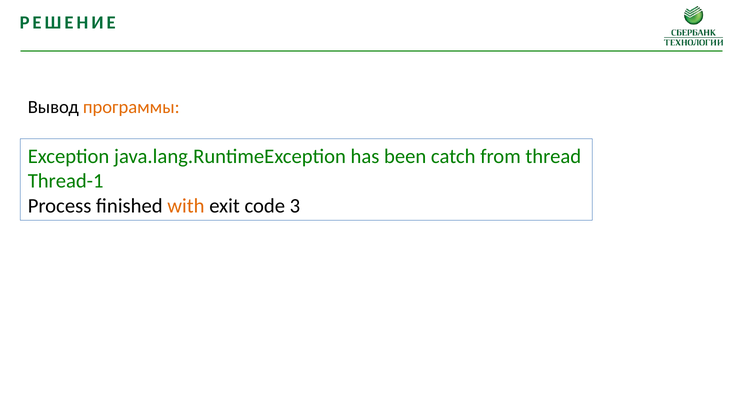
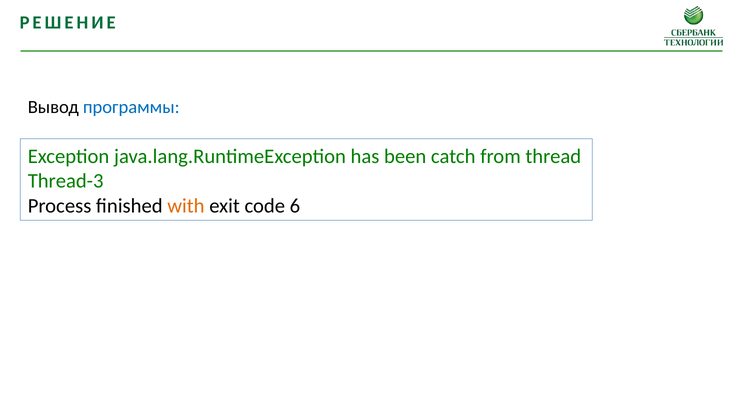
программы colour: orange -> blue
Thread-1: Thread-1 -> Thread-3
3: 3 -> 6
